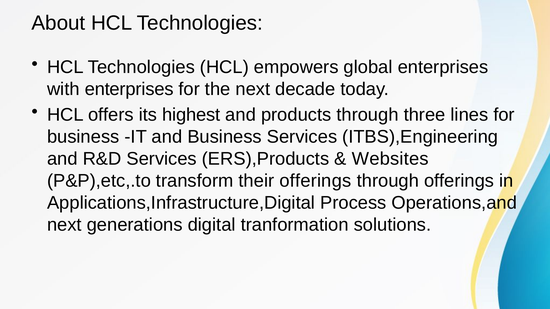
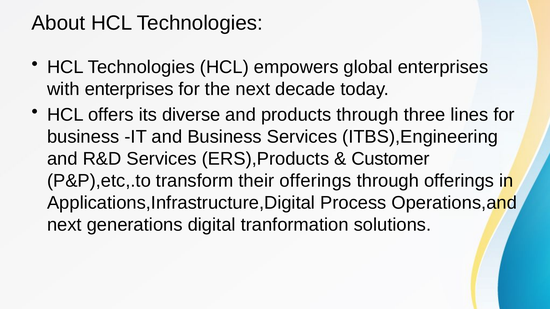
highest: highest -> diverse
Websites: Websites -> Customer
